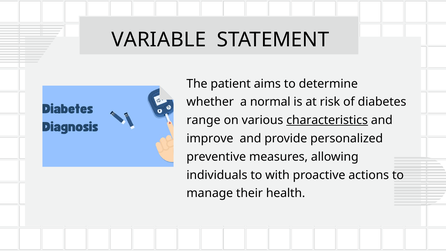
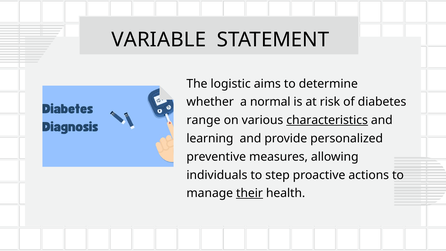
patient: patient -> logistic
improve: improve -> learning
with: with -> step
their underline: none -> present
